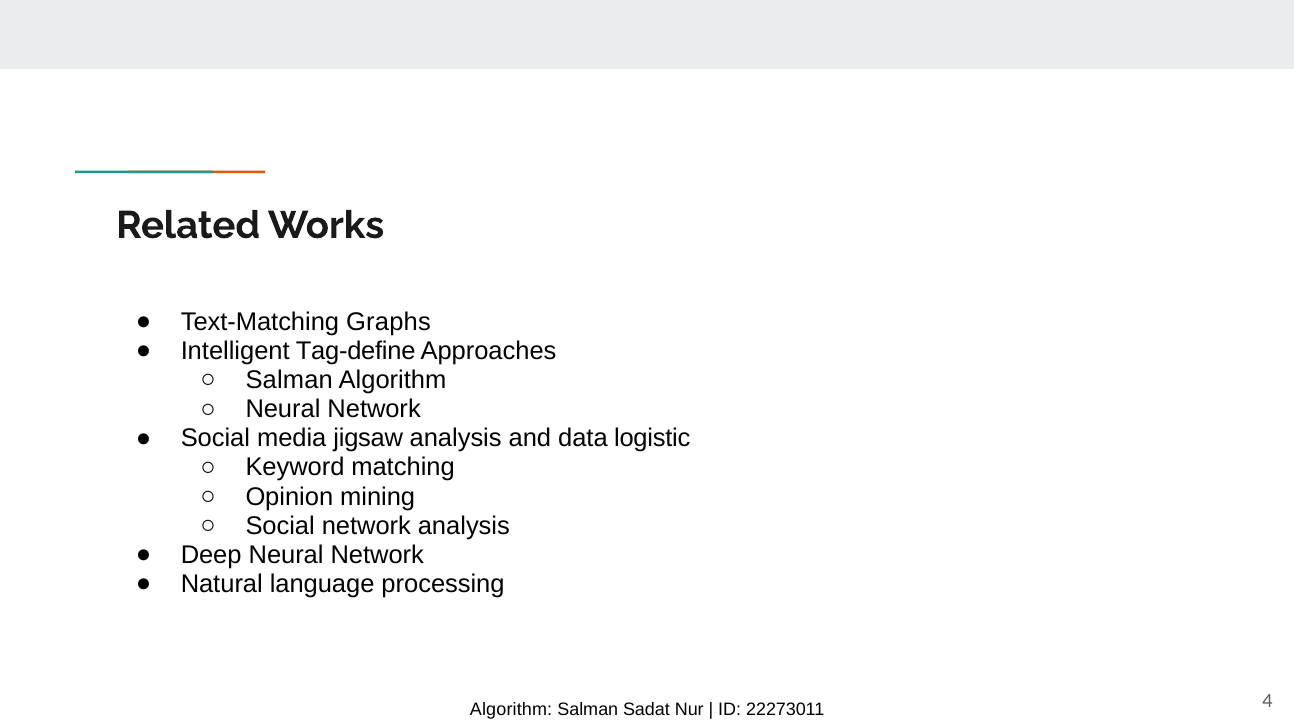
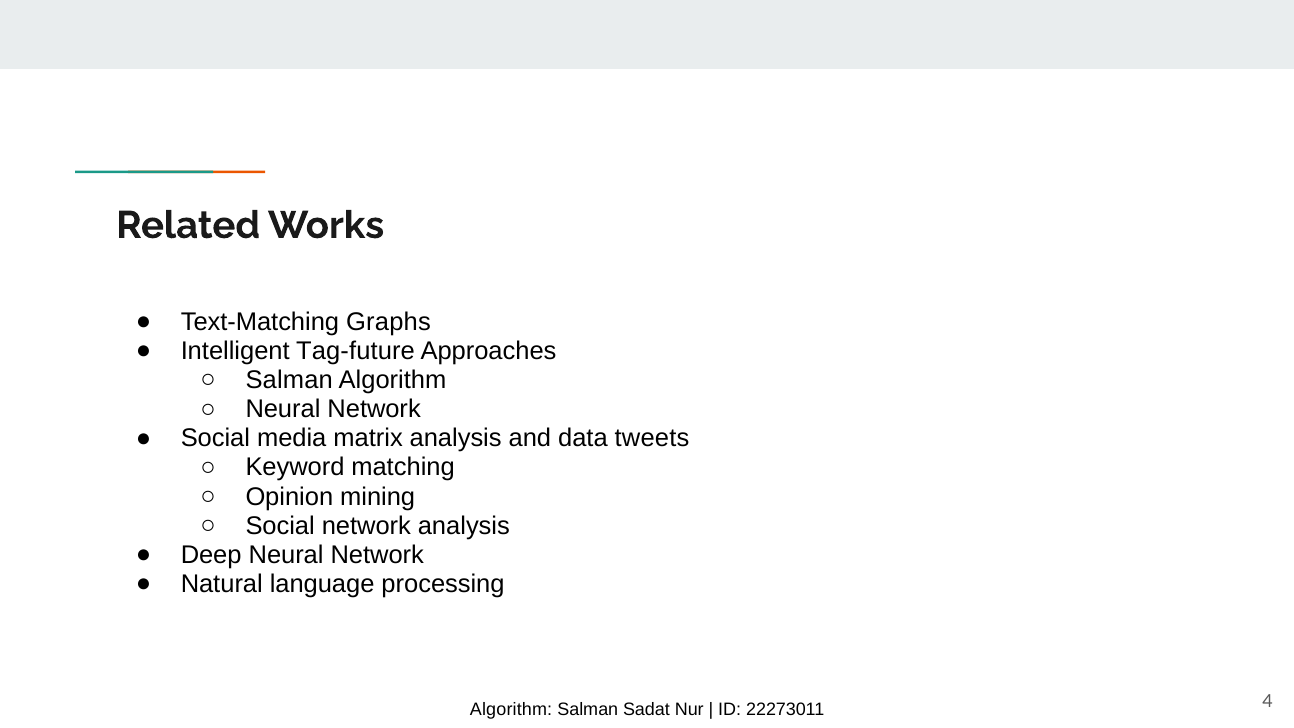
Tag-define: Tag-define -> Tag-future
jigsaw: jigsaw -> matrix
logistic: logistic -> tweets
